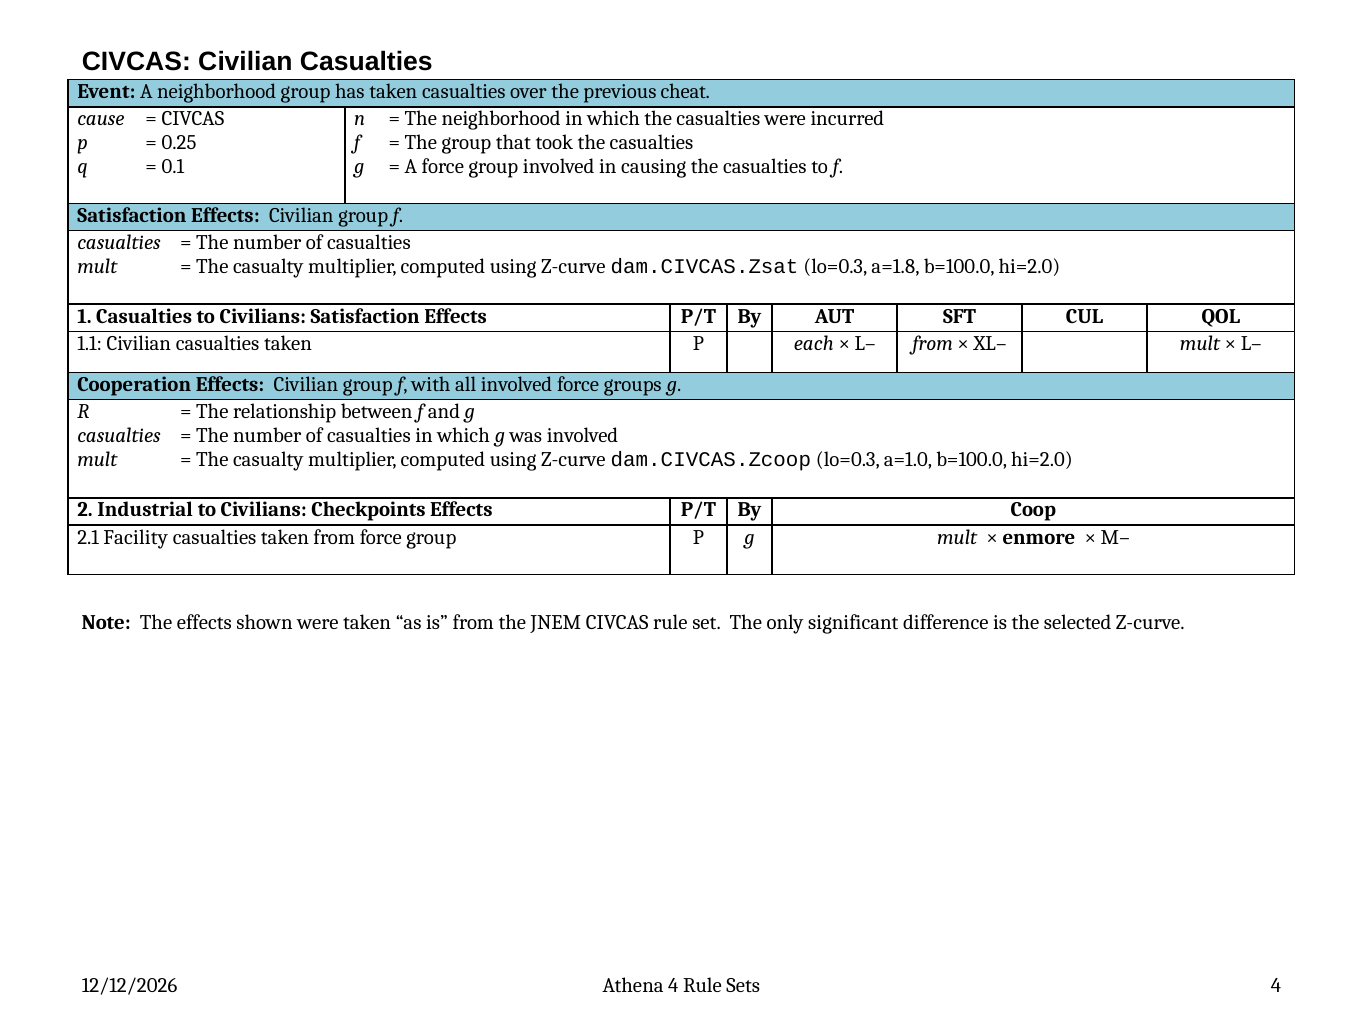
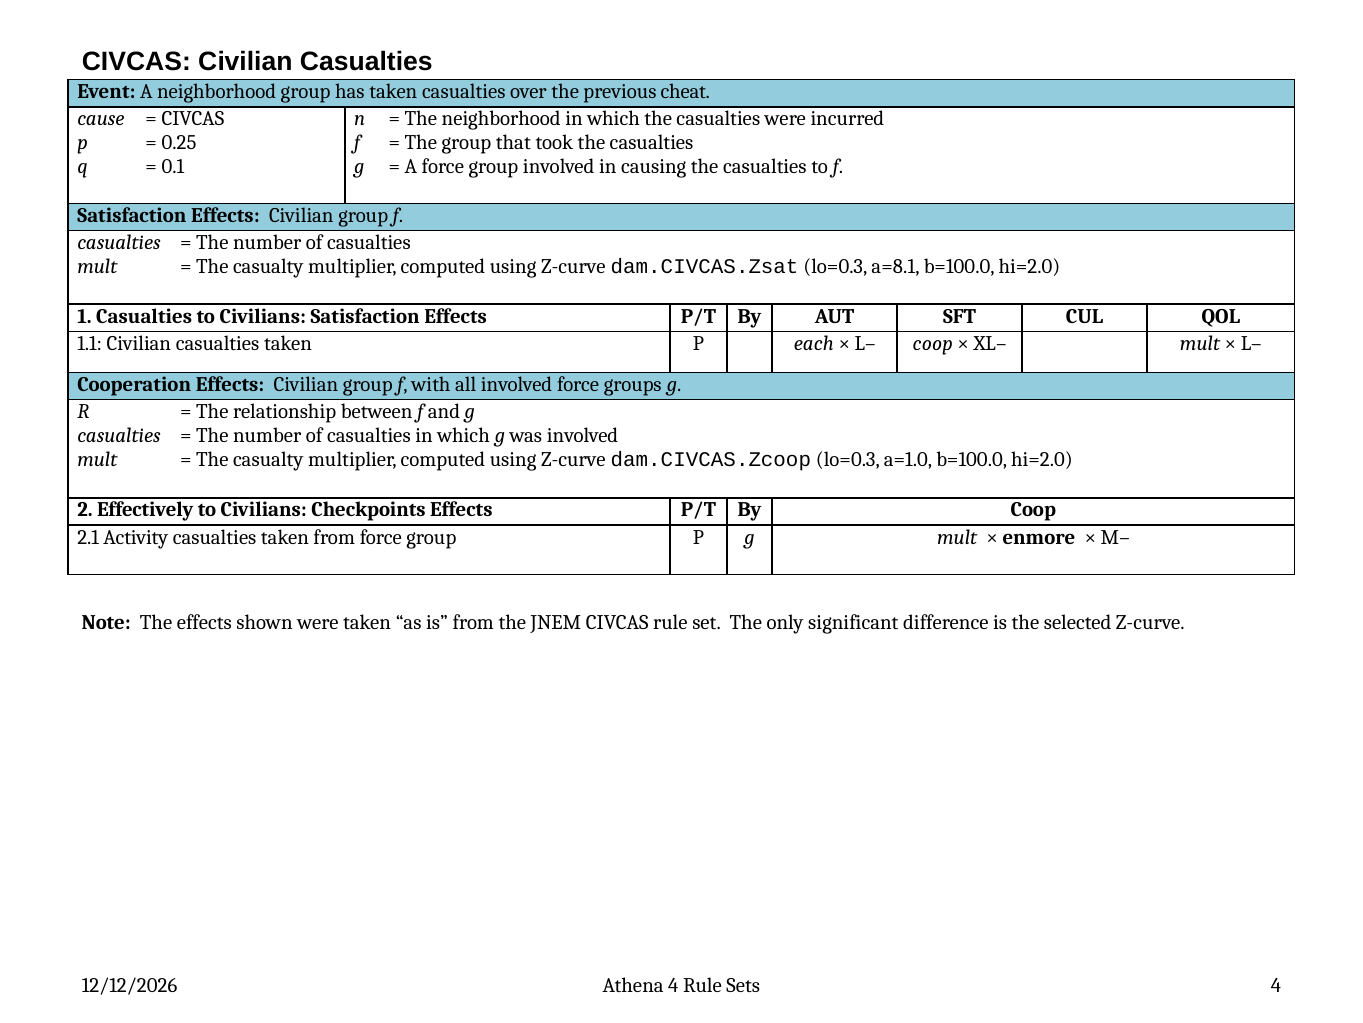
a=1.8: a=1.8 -> a=8.1
L– from: from -> coop
Industrial: Industrial -> Effectively
Facility: Facility -> Activity
